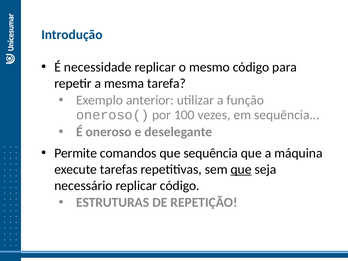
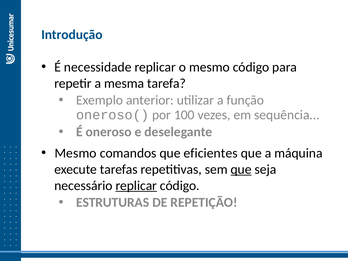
Permite at (76, 153): Permite -> Mesmo
que sequência: sequência -> eficientes
replicar at (136, 186) underline: none -> present
